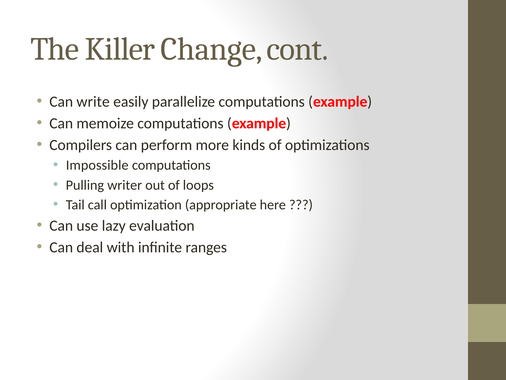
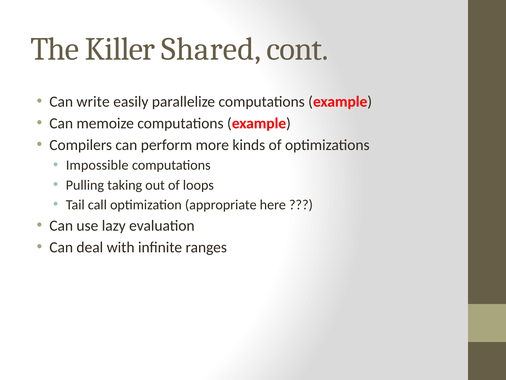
Change: Change -> Shared
writer: writer -> taking
